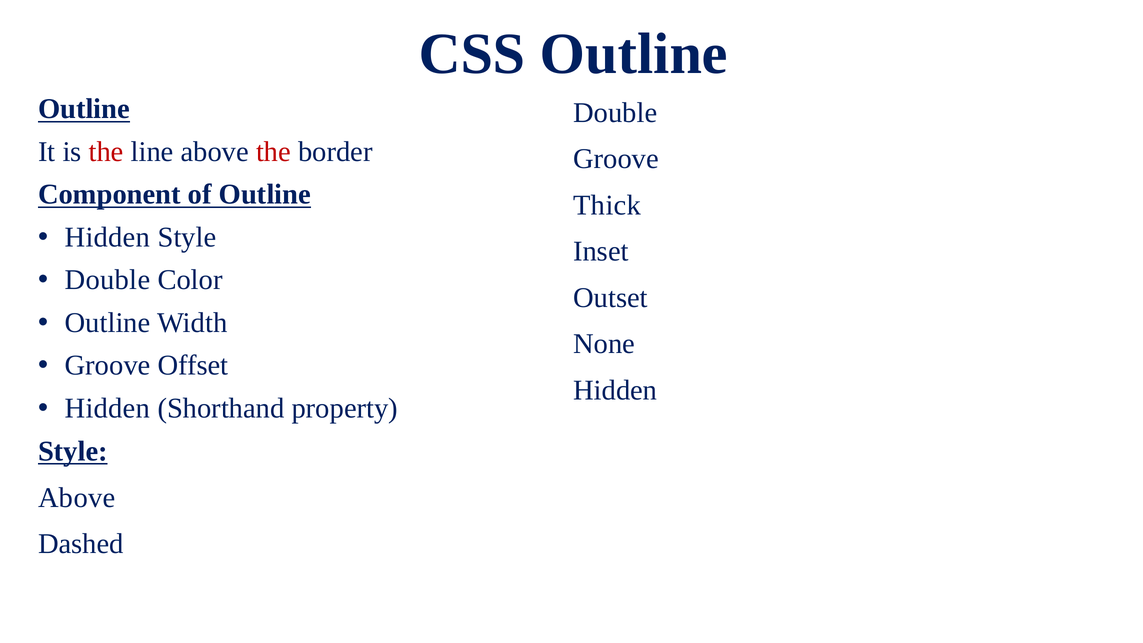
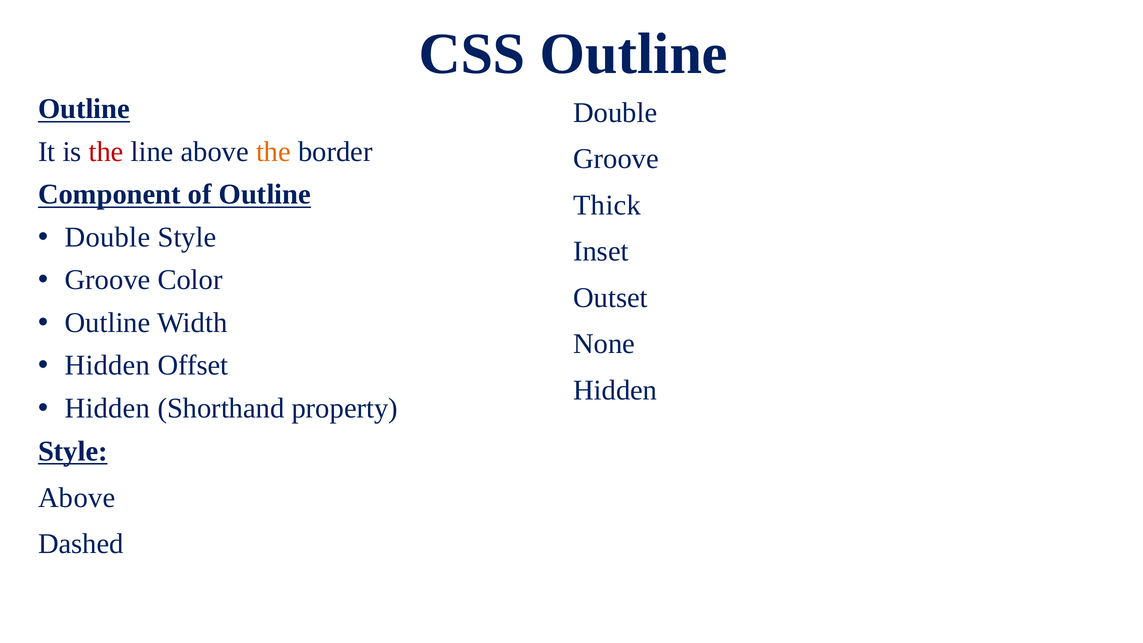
the at (273, 152) colour: red -> orange
Hidden at (107, 237): Hidden -> Double
Double at (107, 280): Double -> Groove
Groove at (108, 366): Groove -> Hidden
